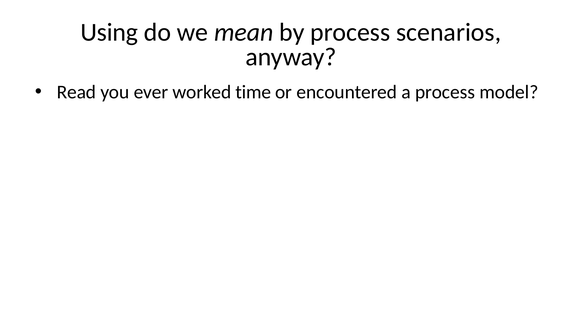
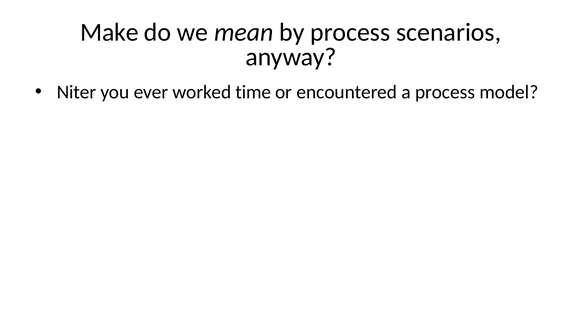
Using: Using -> Make
Read: Read -> Niter
